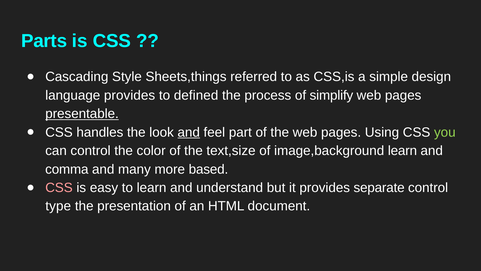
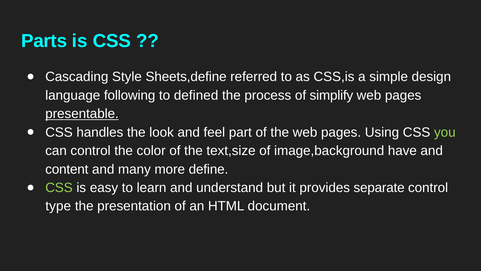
Sheets,things: Sheets,things -> Sheets,define
language provides: provides -> following
and at (189, 132) underline: present -> none
image,background learn: learn -> have
comma: comma -> content
based: based -> define
CSS at (59, 187) colour: pink -> light green
